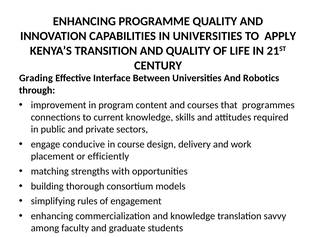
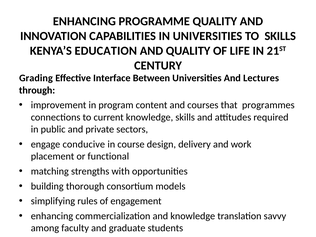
TO APPLY: APPLY -> SKILLS
TRANSITION: TRANSITION -> EDUCATION
Robotics: Robotics -> Lectures
efficiently: efficiently -> functional
